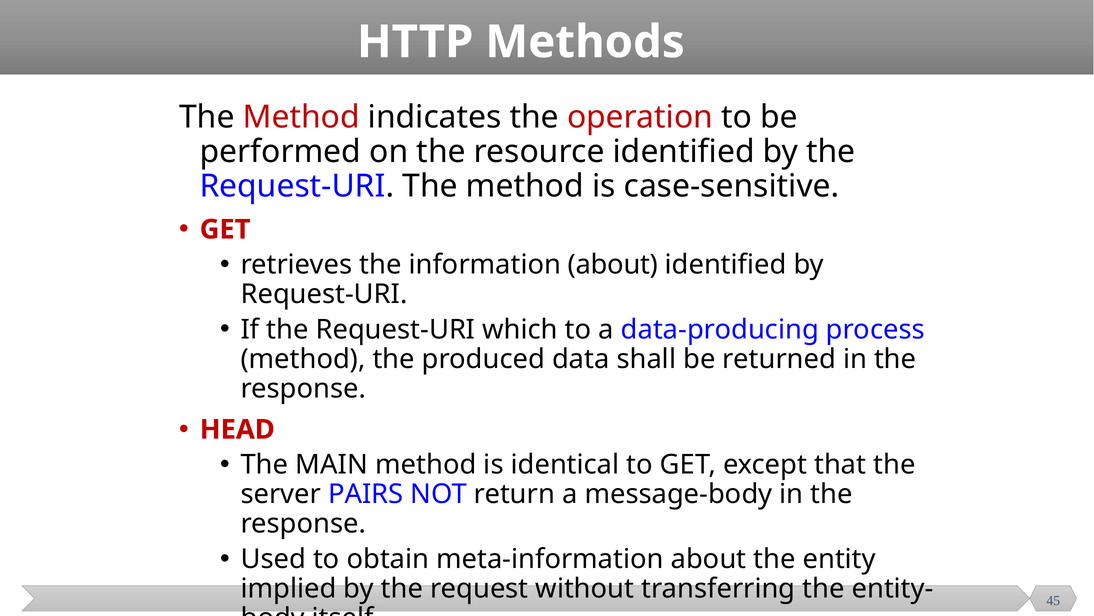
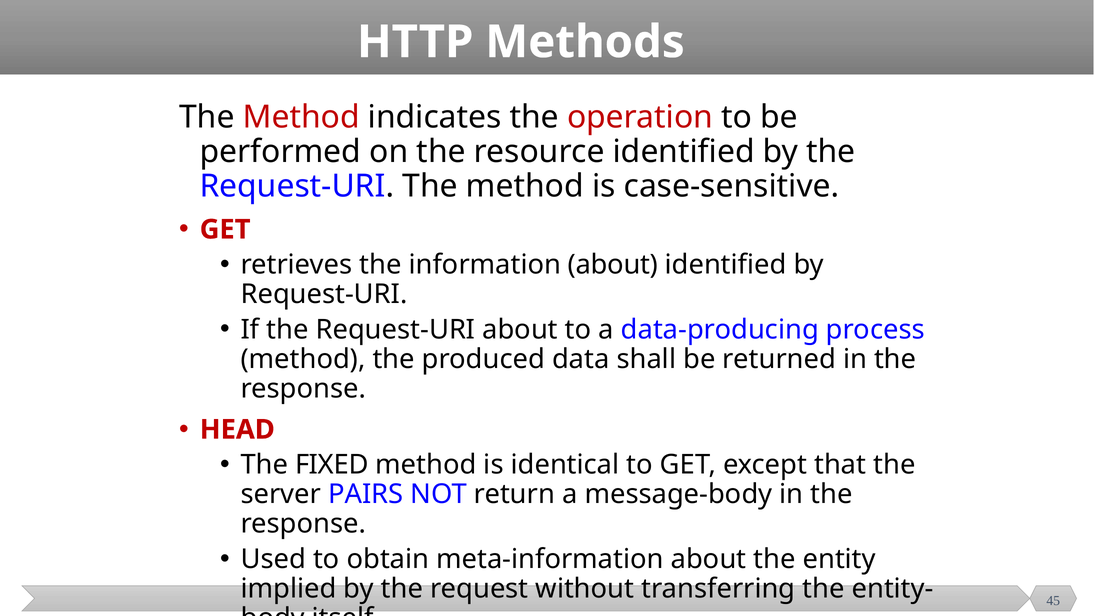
Request-URI which: which -> about
MAIN: MAIN -> FIXED
